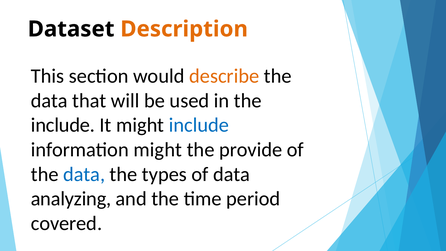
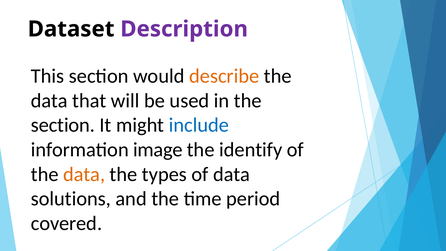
Description colour: orange -> purple
include at (63, 125): include -> section
information might: might -> image
provide: provide -> identify
data at (84, 174) colour: blue -> orange
analyzing: analyzing -> solutions
